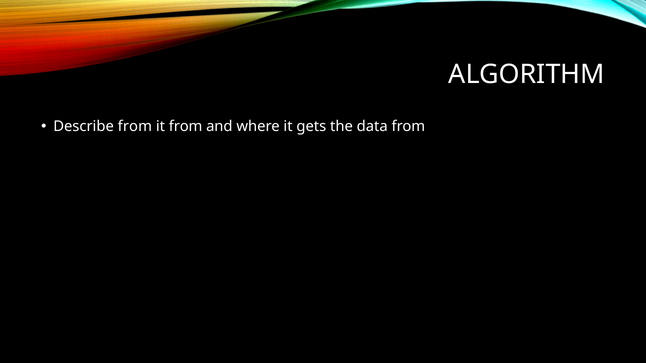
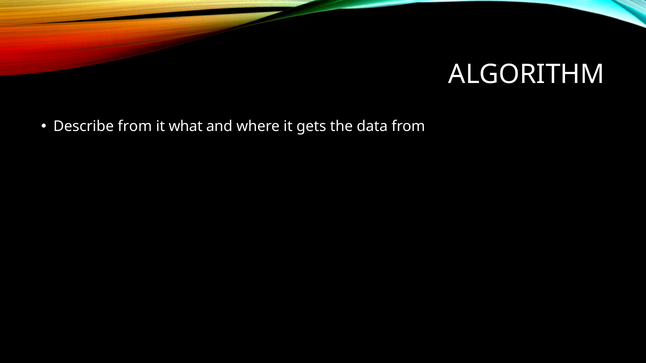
it from: from -> what
